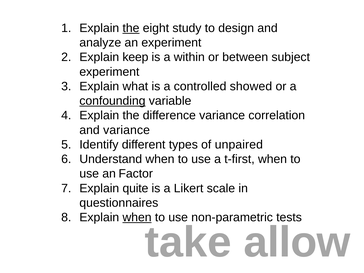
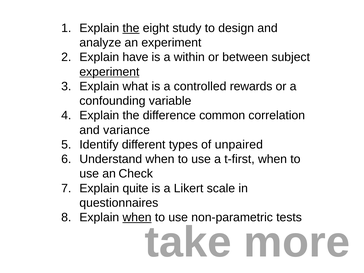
keep: keep -> have
experiment at (109, 72) underline: none -> present
showed: showed -> rewards
confounding underline: present -> none
difference variance: variance -> common
Factor: Factor -> Check
allow: allow -> more
